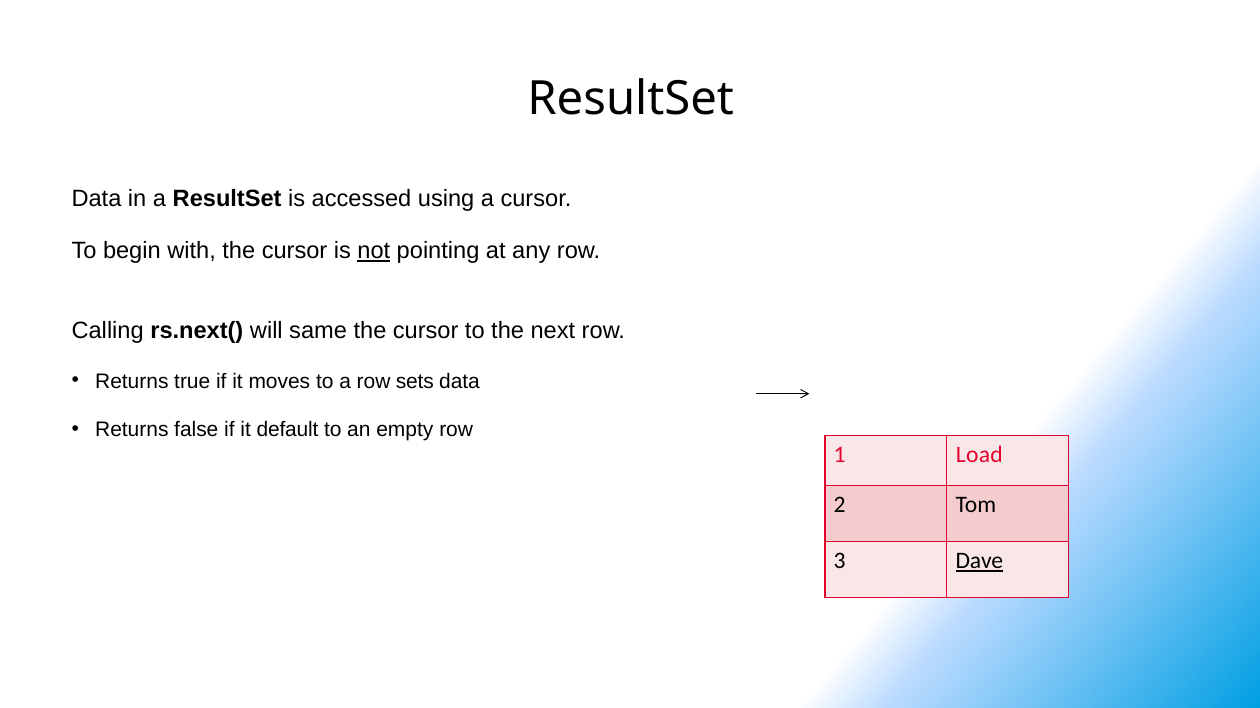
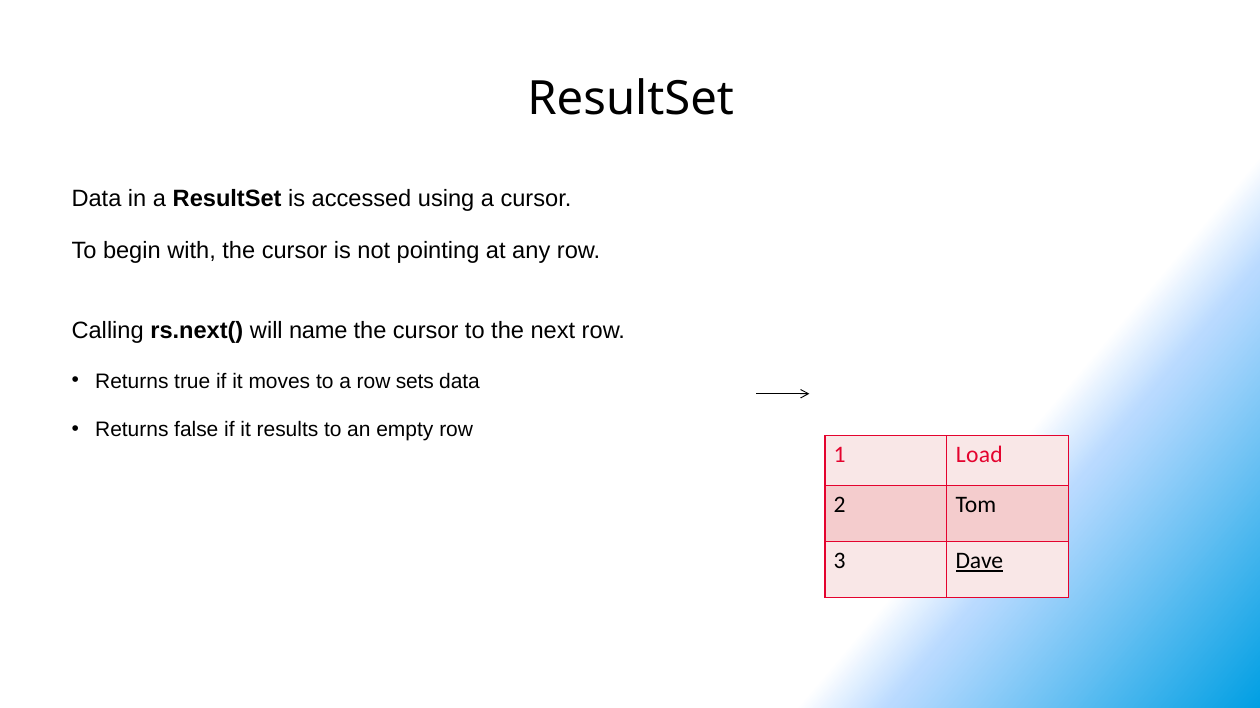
not underline: present -> none
same: same -> name
default: default -> results
